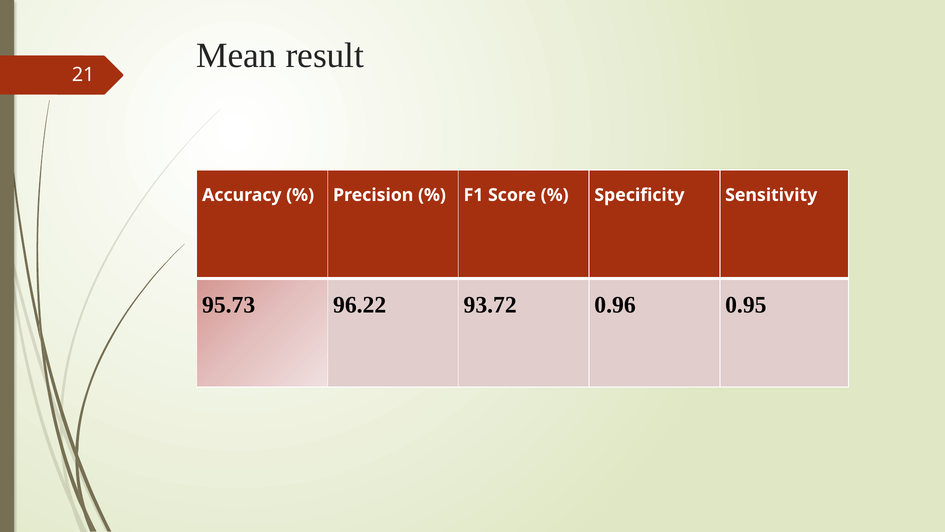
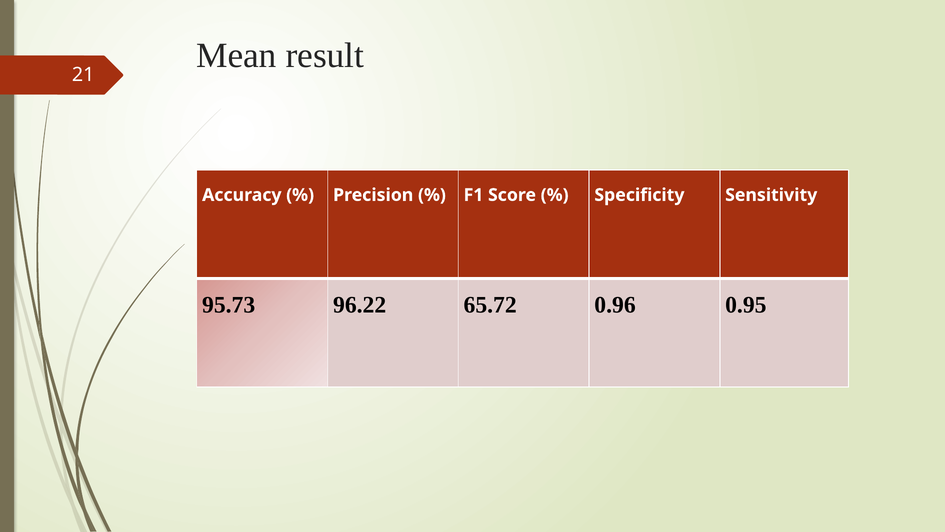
93.72: 93.72 -> 65.72
